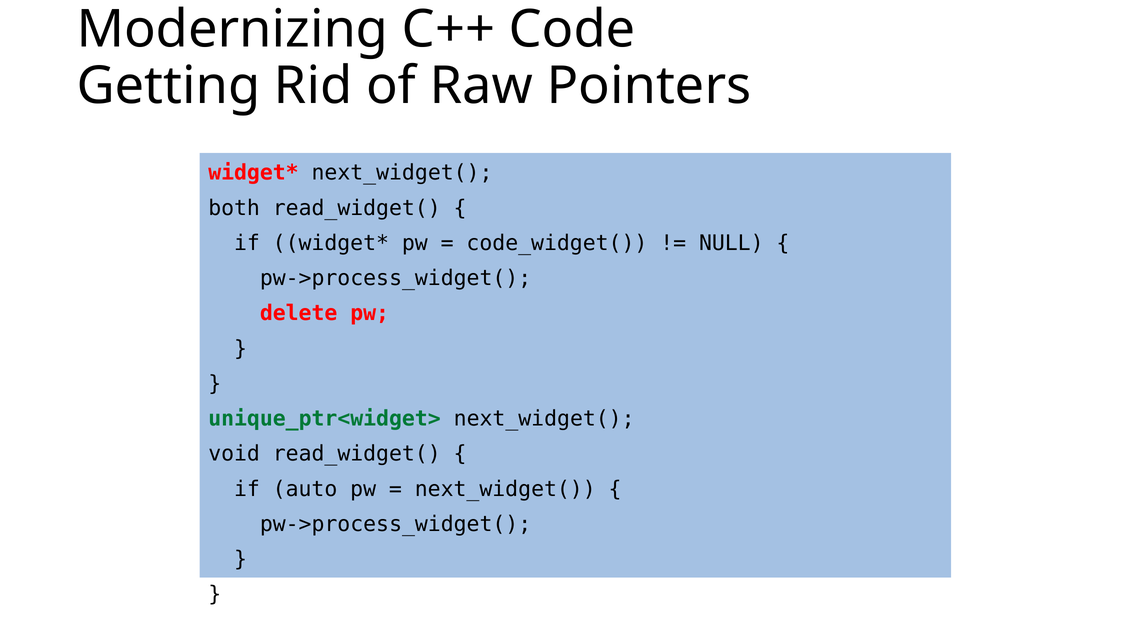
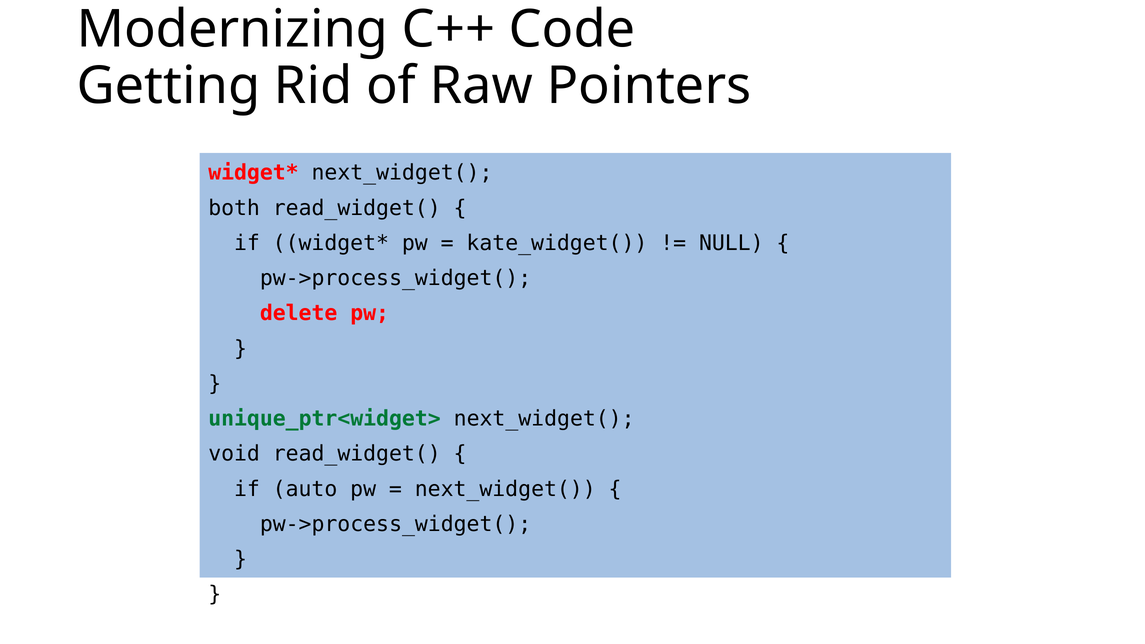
code_widget(: code_widget( -> kate_widget(
